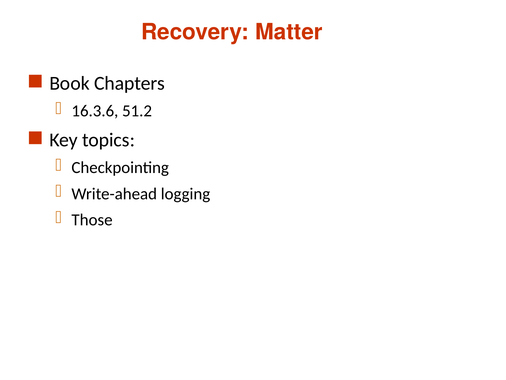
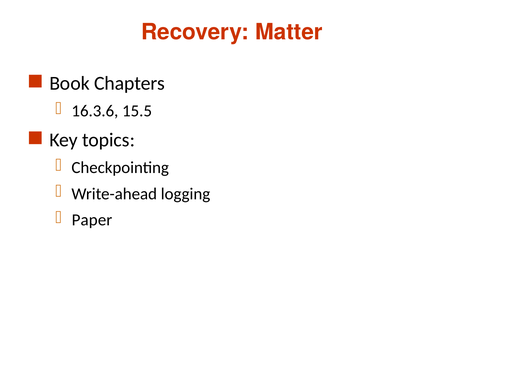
51.2: 51.2 -> 15.5
Those: Those -> Paper
